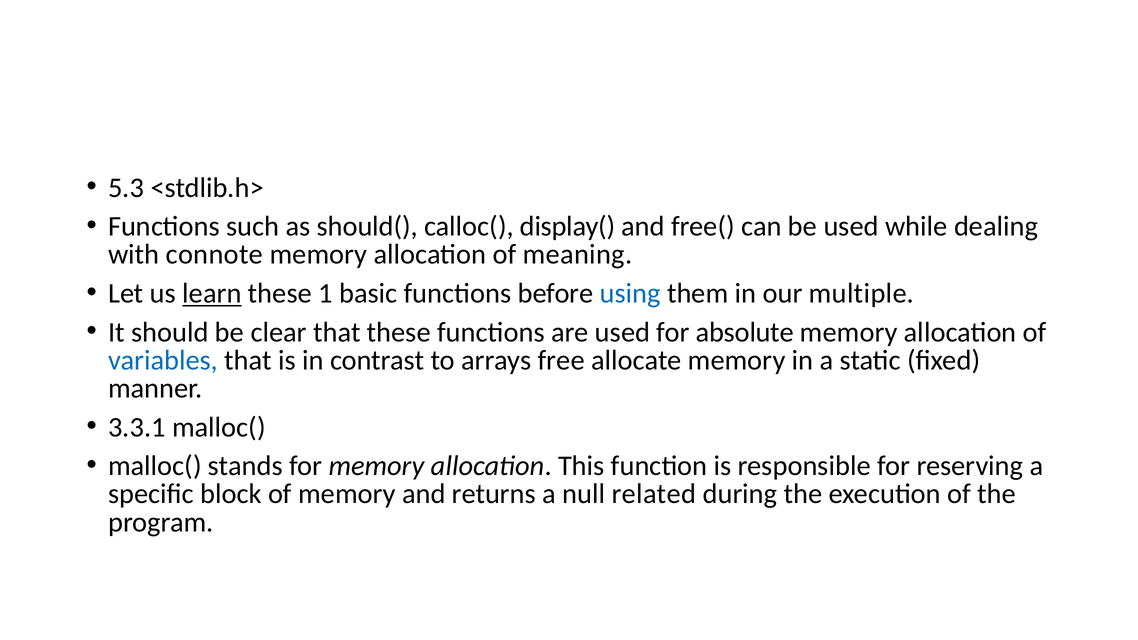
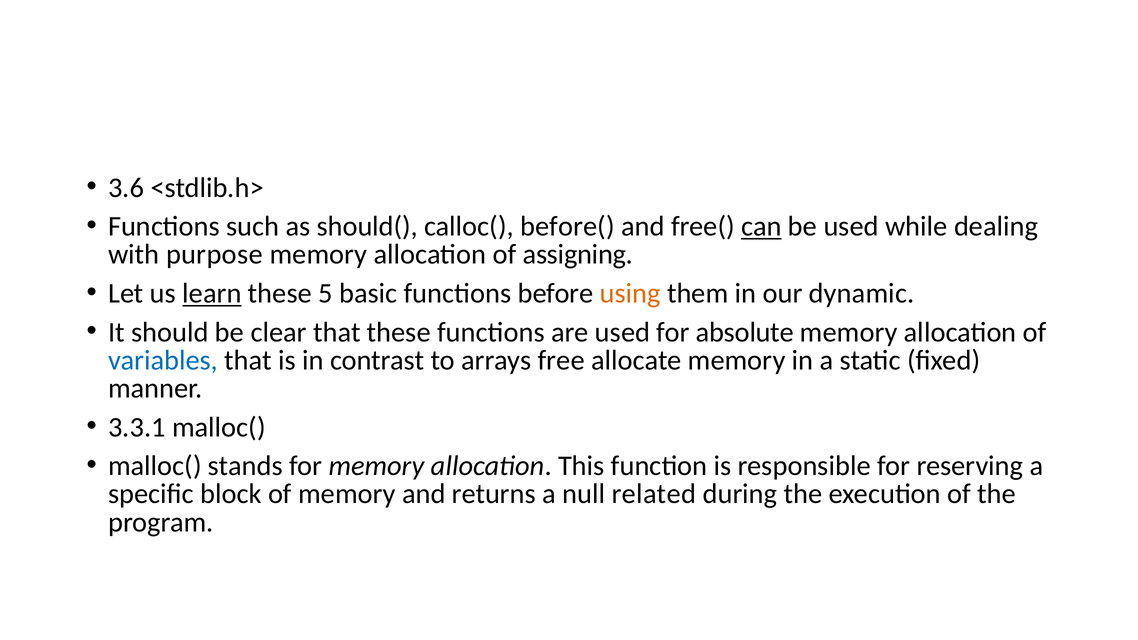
5.3: 5.3 -> 3.6
display(: display( -> before(
can underline: none -> present
connote: connote -> purpose
meaning: meaning -> assigning
1: 1 -> 5
using colour: blue -> orange
multiple: multiple -> dynamic
